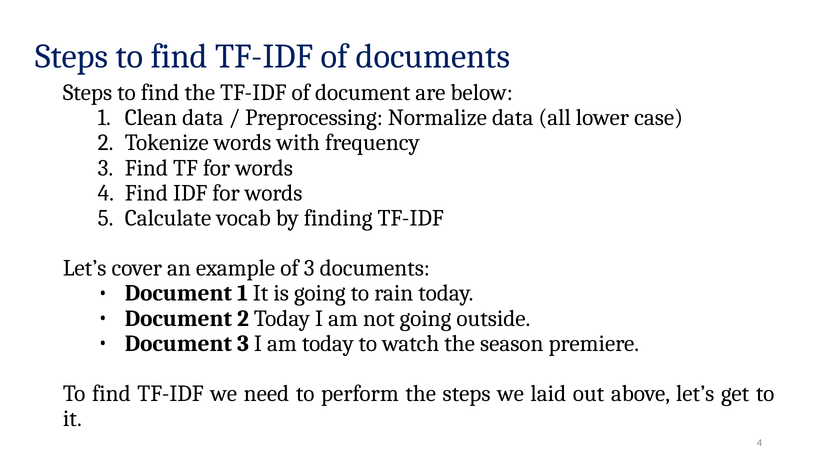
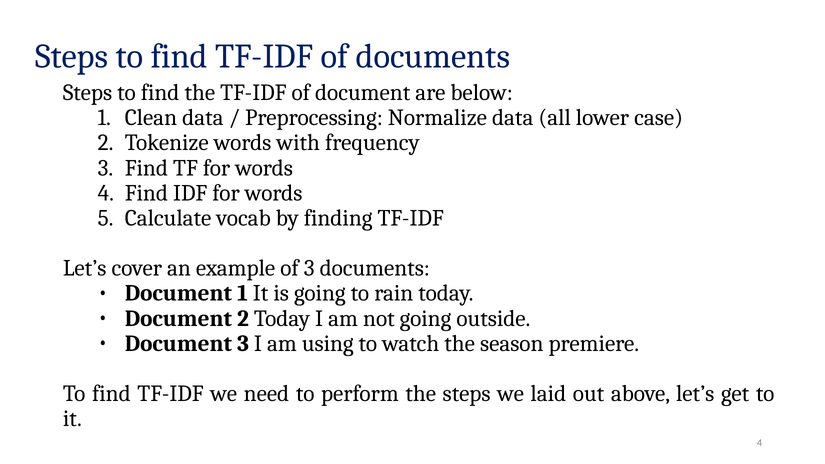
am today: today -> using
